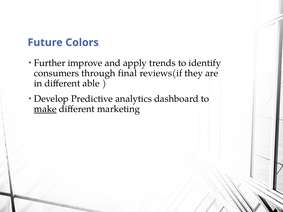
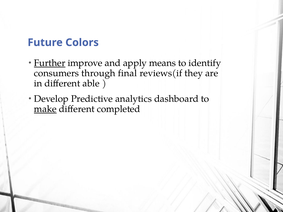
Further underline: none -> present
trends: trends -> means
marketing: marketing -> completed
